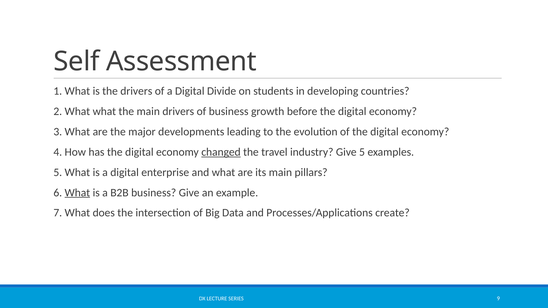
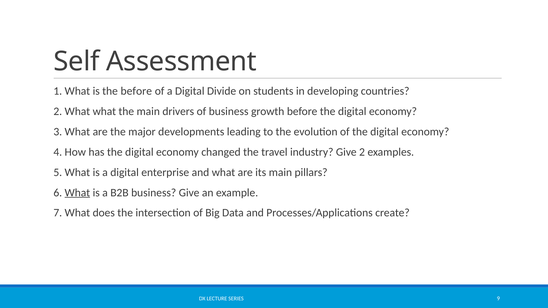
the drivers: drivers -> before
changed underline: present -> none
Give 5: 5 -> 2
